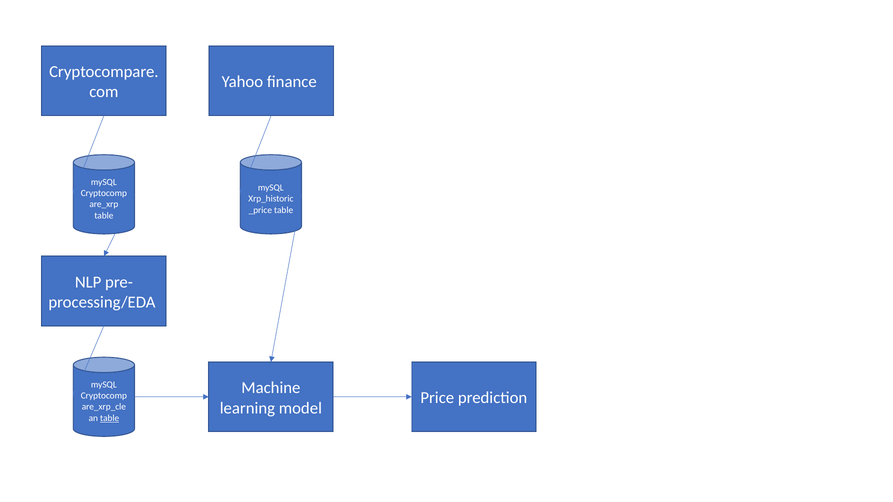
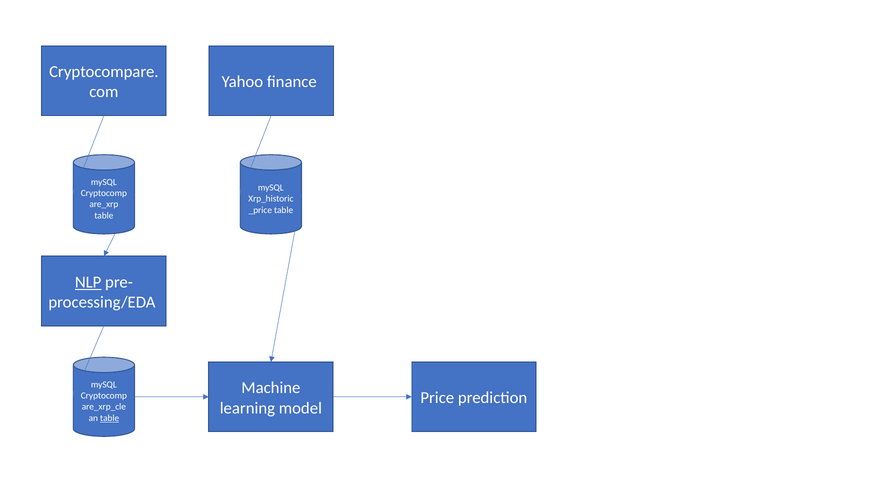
NLP underline: none -> present
